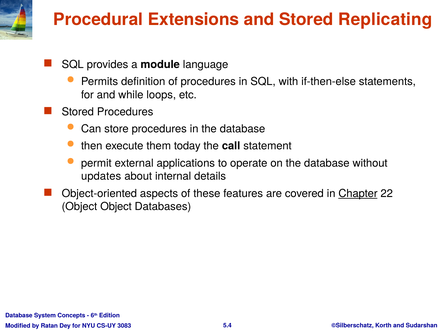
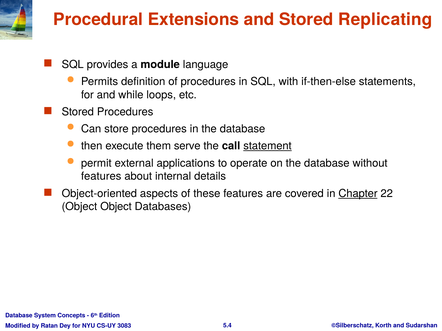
today: today -> serve
statement underline: none -> present
updates at (101, 177): updates -> features
